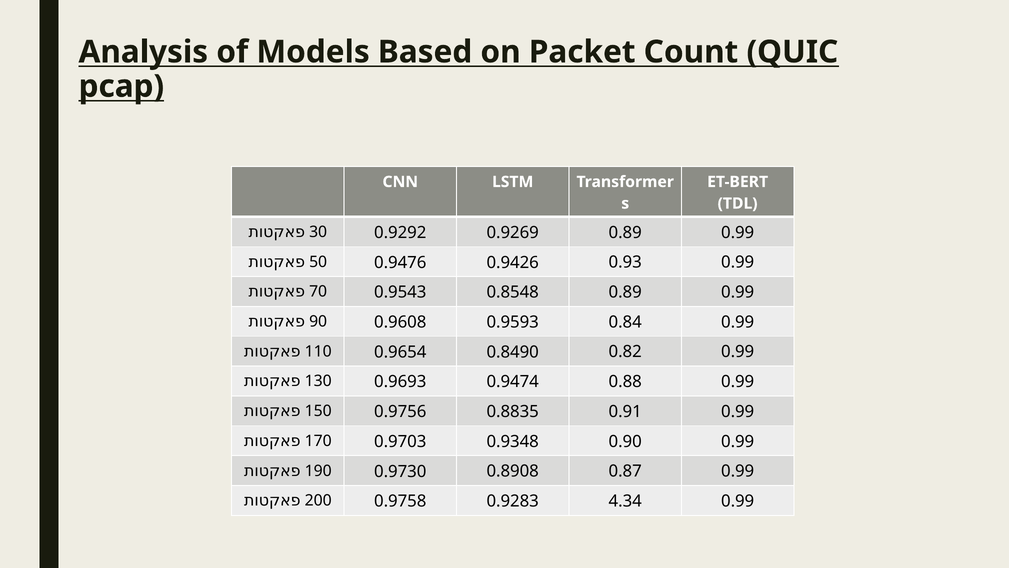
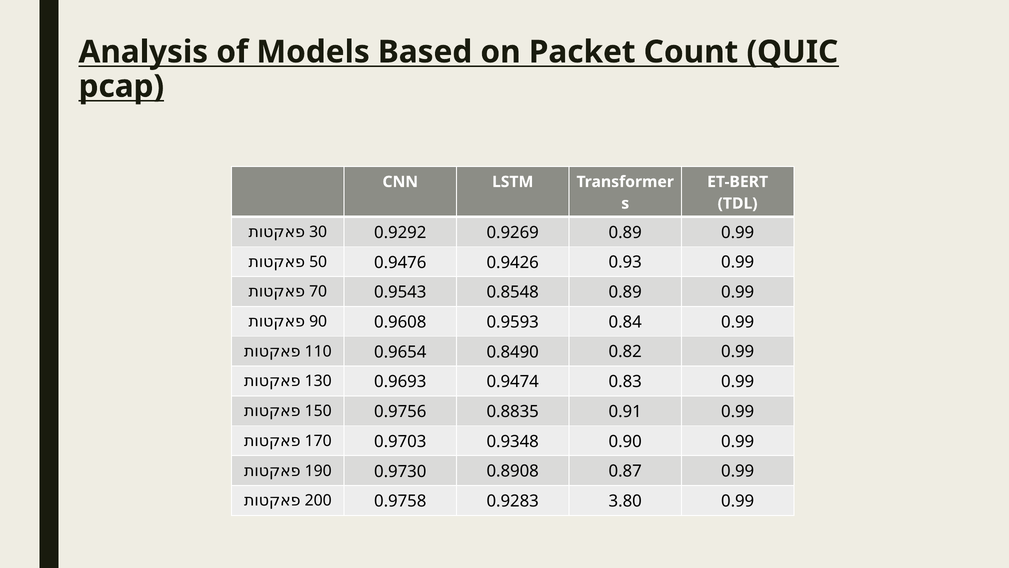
0.88: 0.88 -> 0.83
4.34: 4.34 -> 3.80
